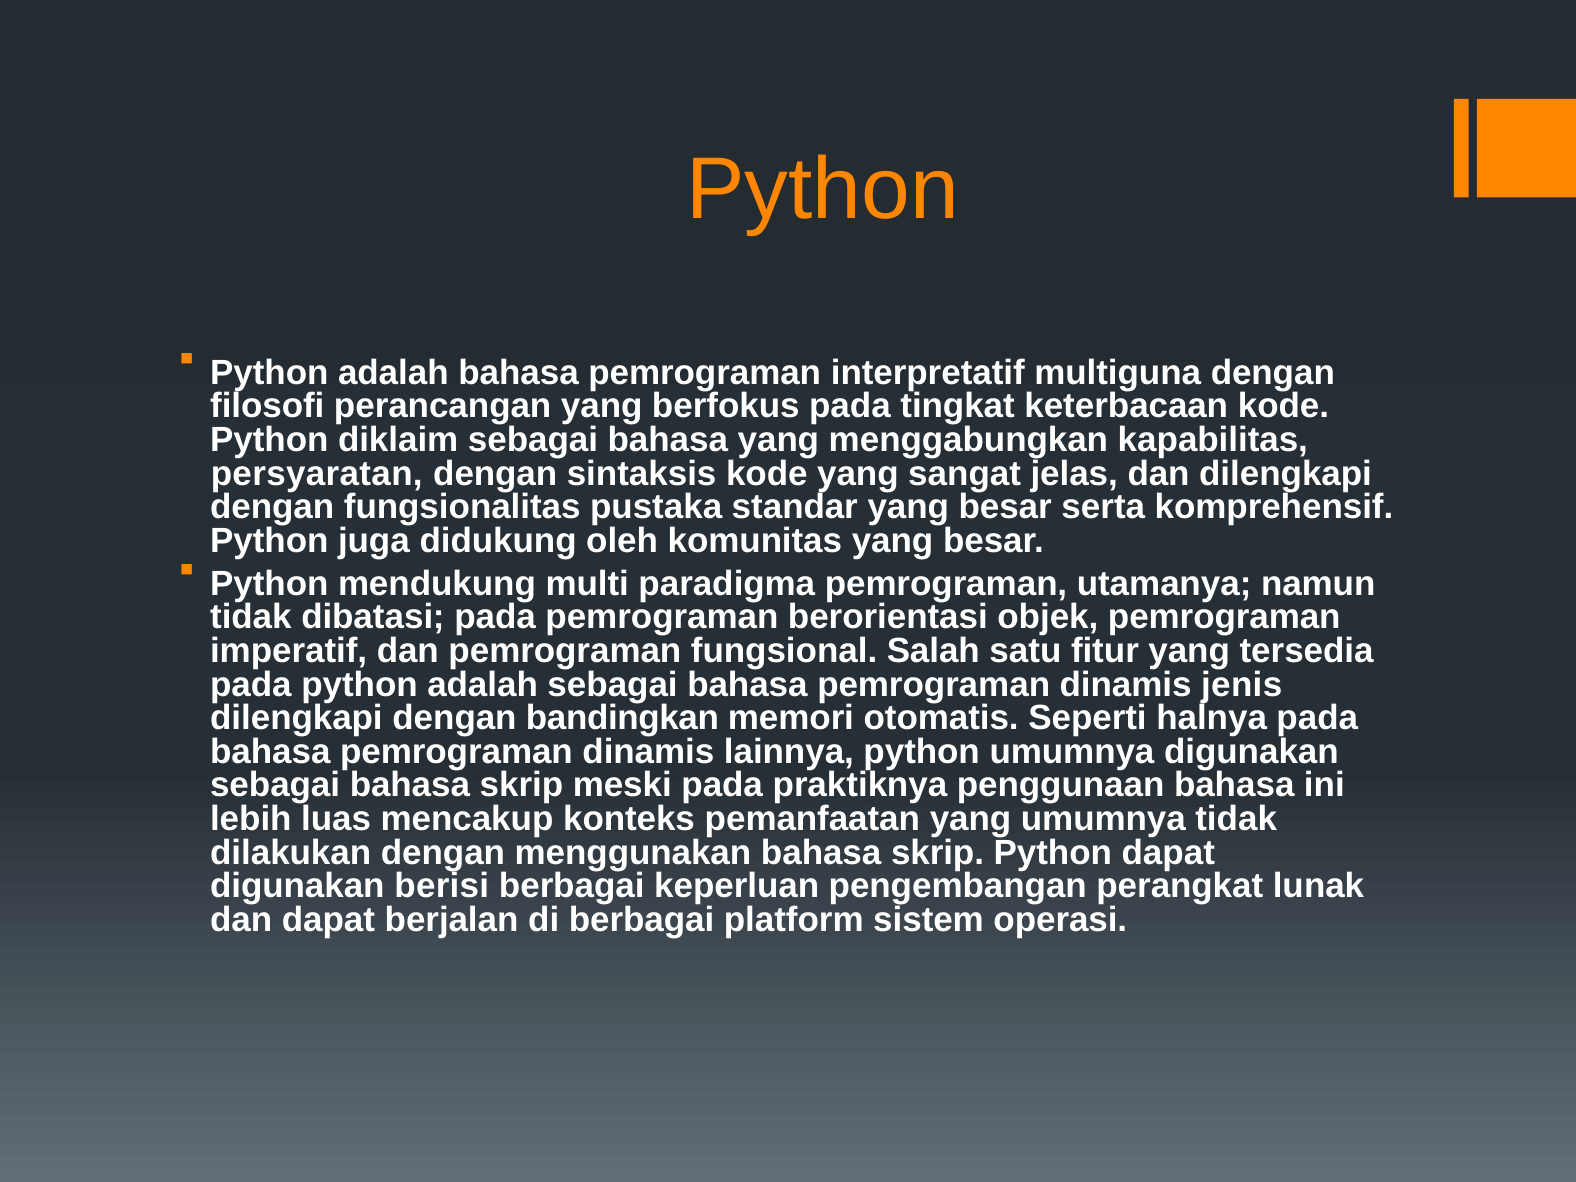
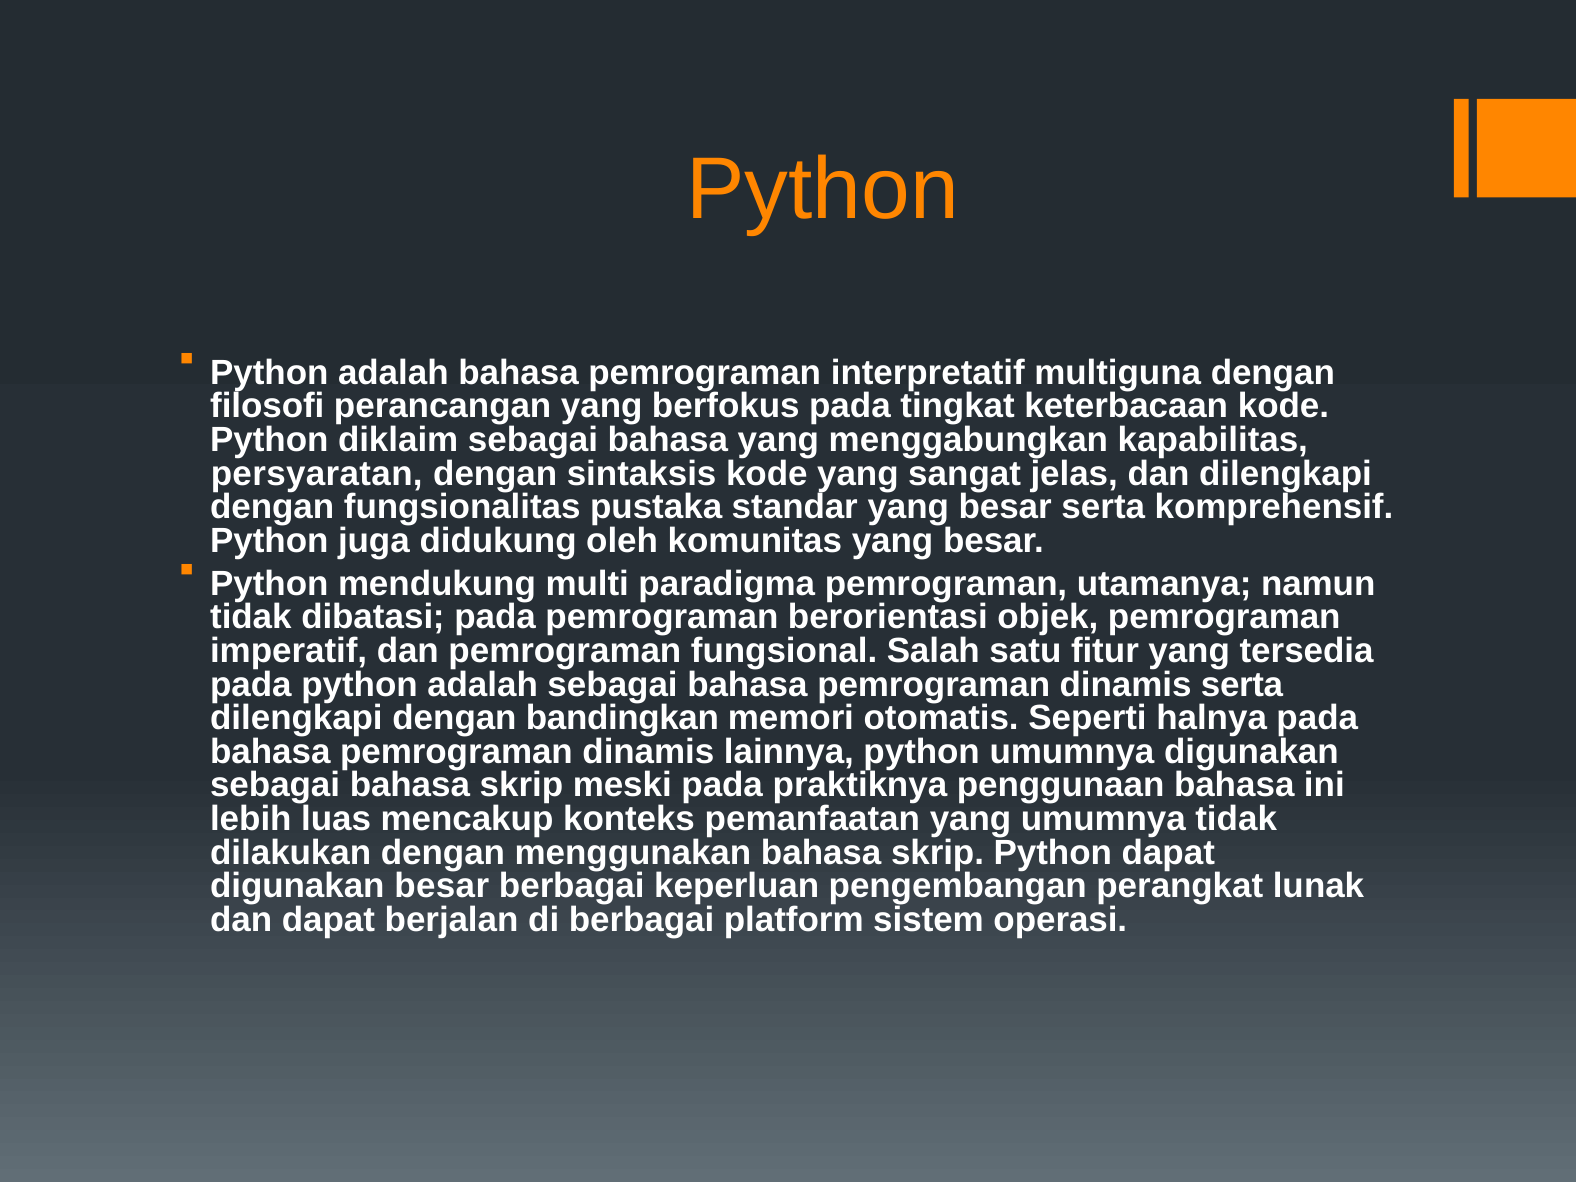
dinamis jenis: jenis -> serta
digunakan berisi: berisi -> besar
